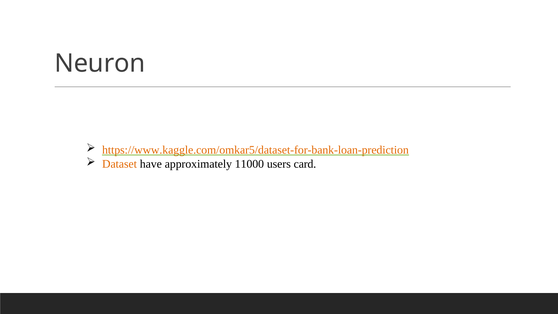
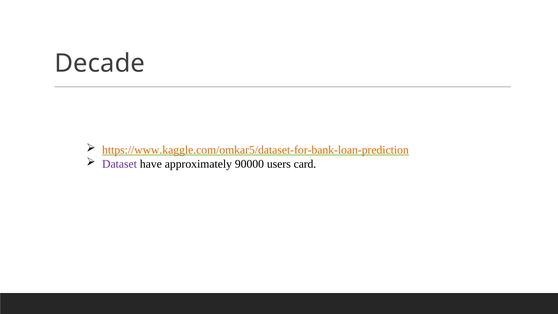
Neuron: Neuron -> Decade
Dataset colour: orange -> purple
11000: 11000 -> 90000
